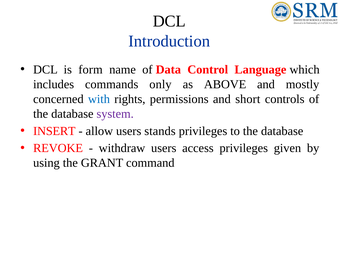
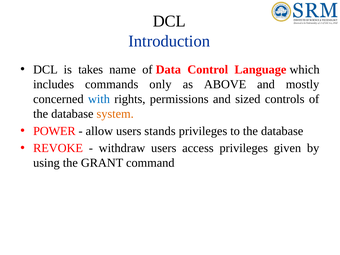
form: form -> takes
short: short -> sized
system colour: purple -> orange
INSERT: INSERT -> POWER
